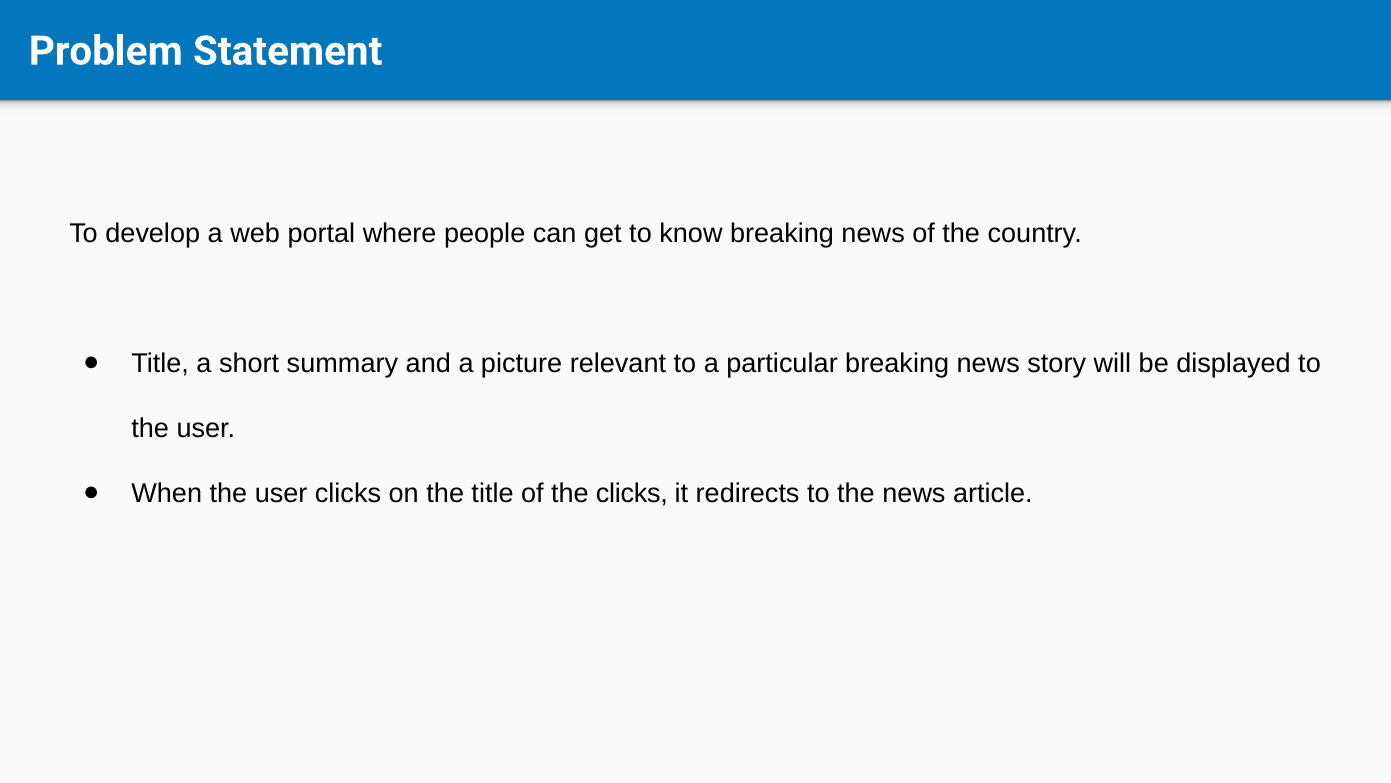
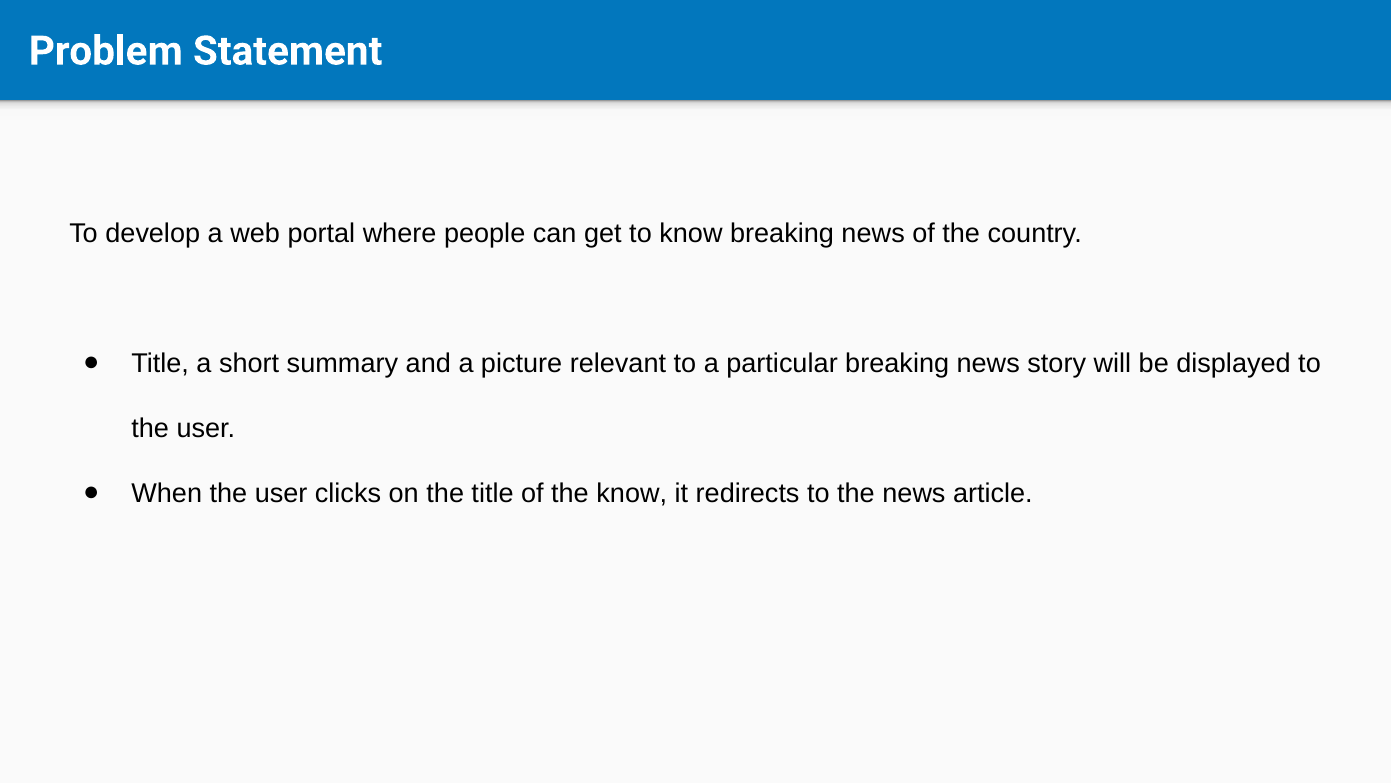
the clicks: clicks -> know
